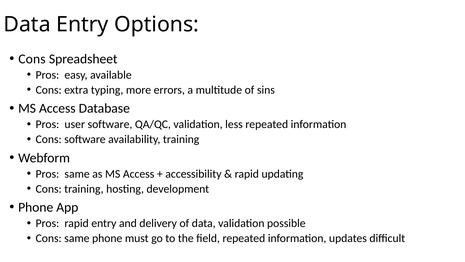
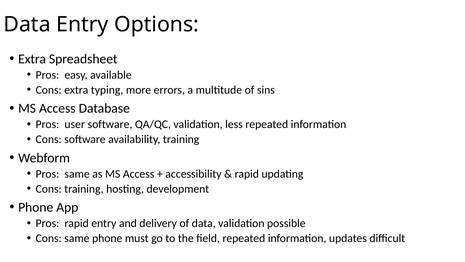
Cons at (32, 59): Cons -> Extra
